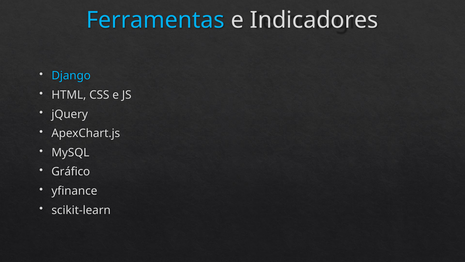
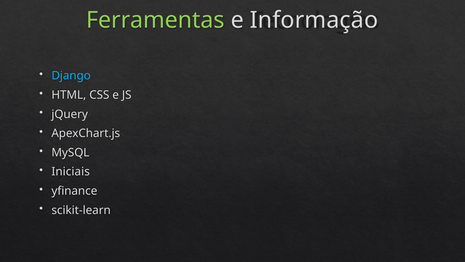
Ferramentas colour: light blue -> light green
Indicadores: Indicadores -> Informação
Gráfico: Gráfico -> Iniciais
